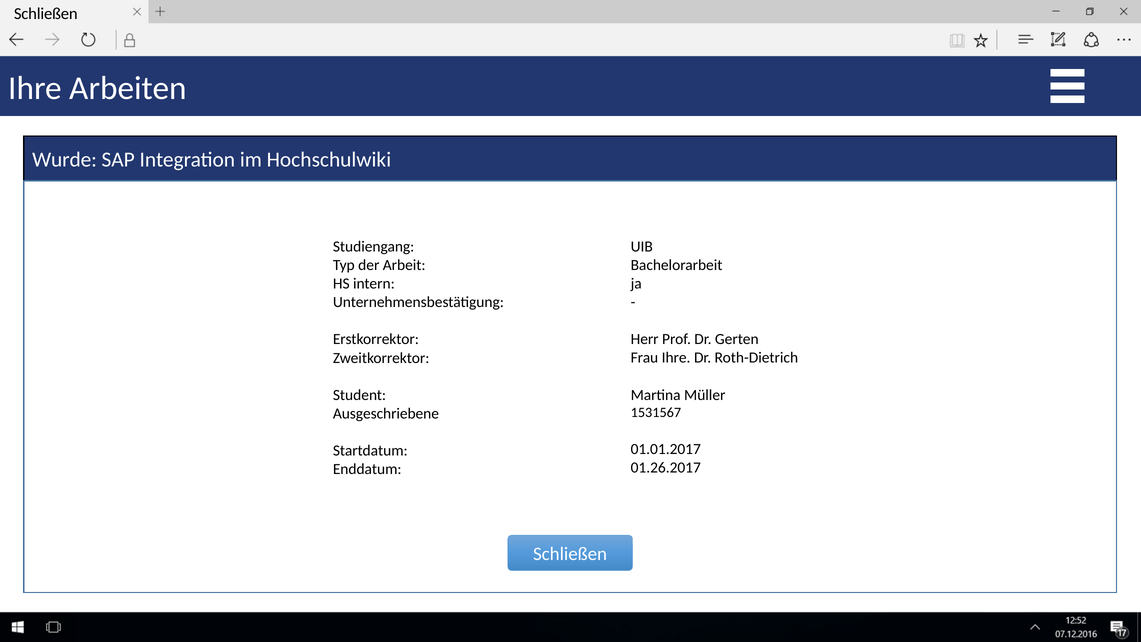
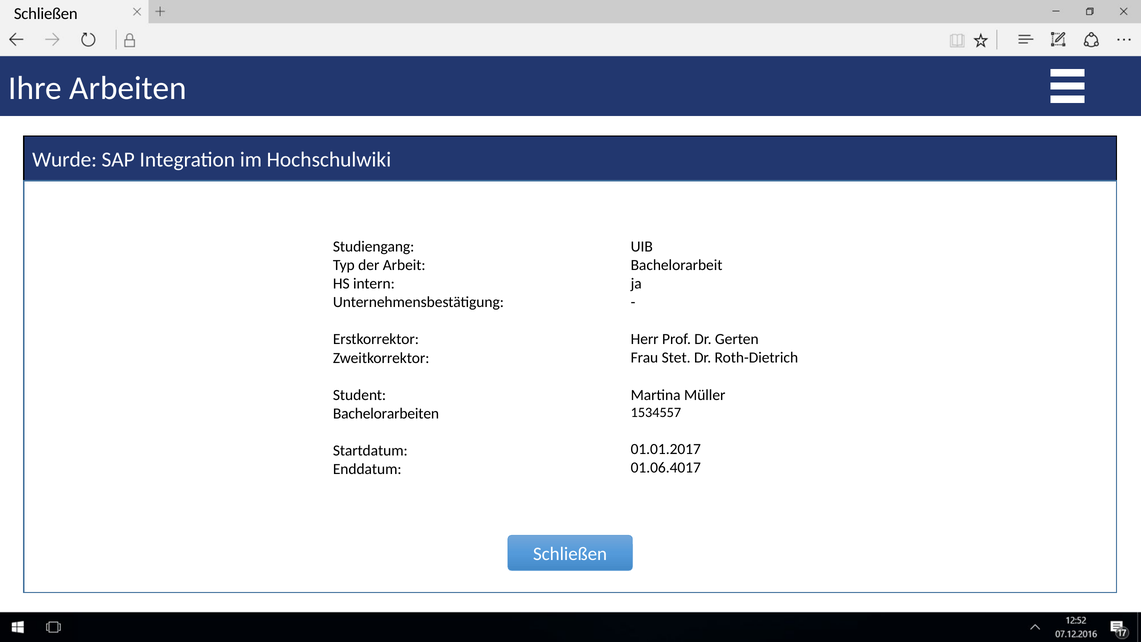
Frau Ihre: Ihre -> Stet
1531567: 1531567 -> 1534557
Ausgeschriebene: Ausgeschriebene -> Bachelorarbeiten
01.26.2017: 01.26.2017 -> 01.06.4017
